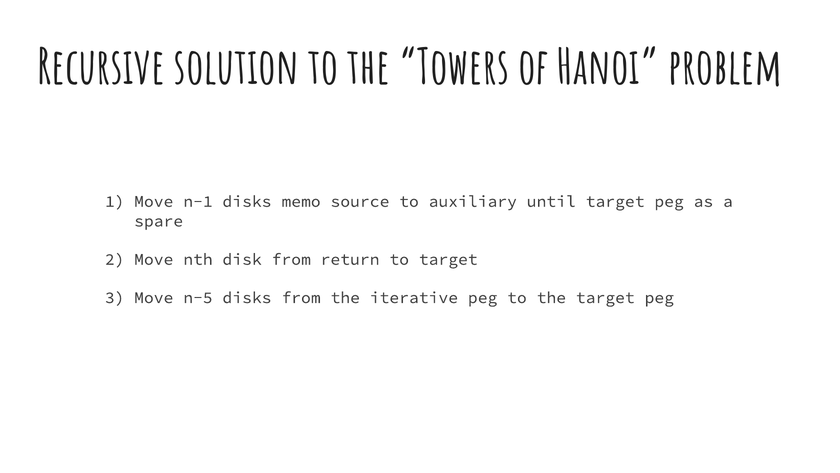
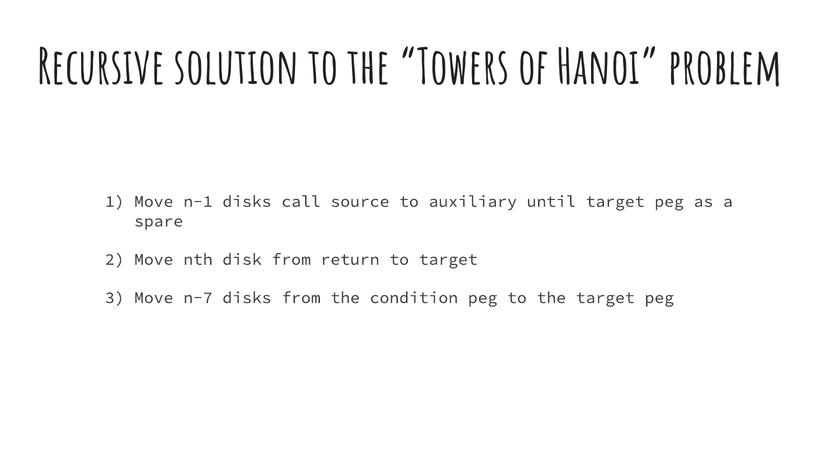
memo: memo -> call
n-5: n-5 -> n-7
iterative: iterative -> condition
